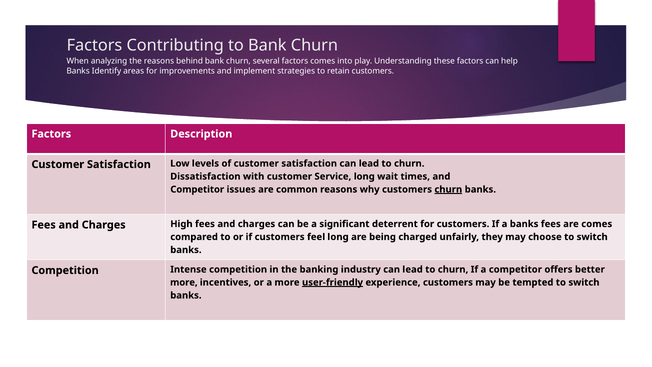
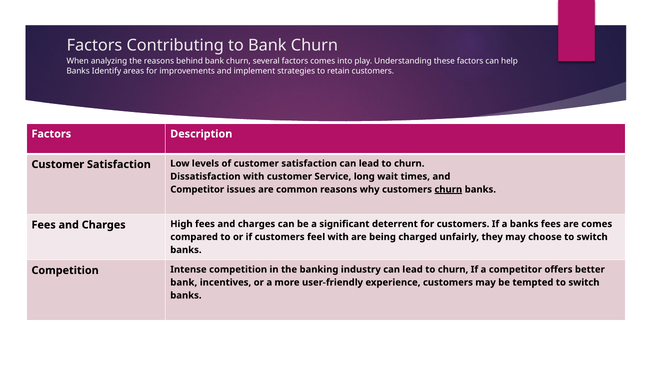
feel long: long -> with
more at (184, 282): more -> bank
user-friendly underline: present -> none
